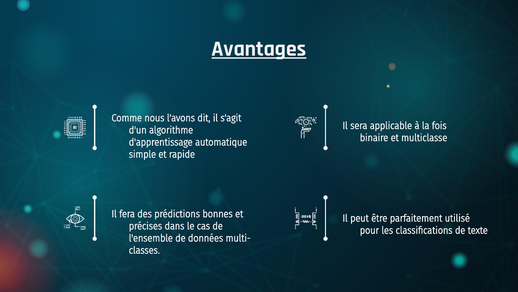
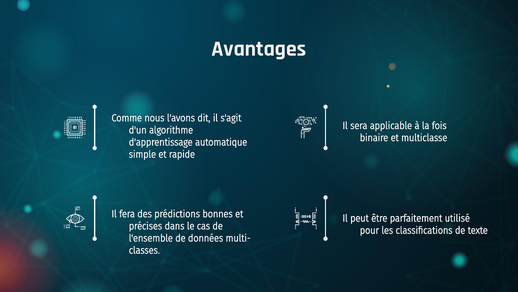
Avantages underline: present -> none
